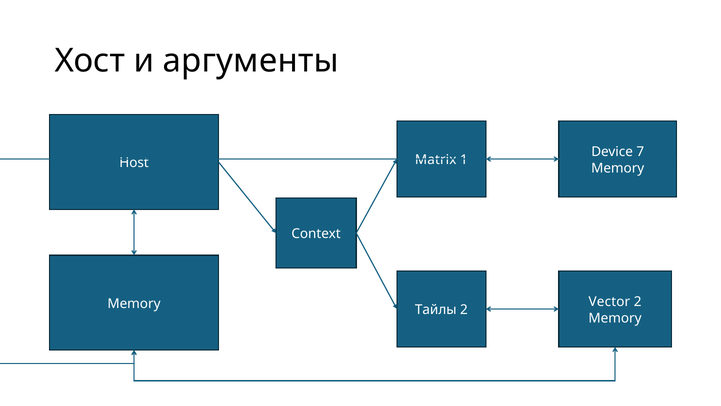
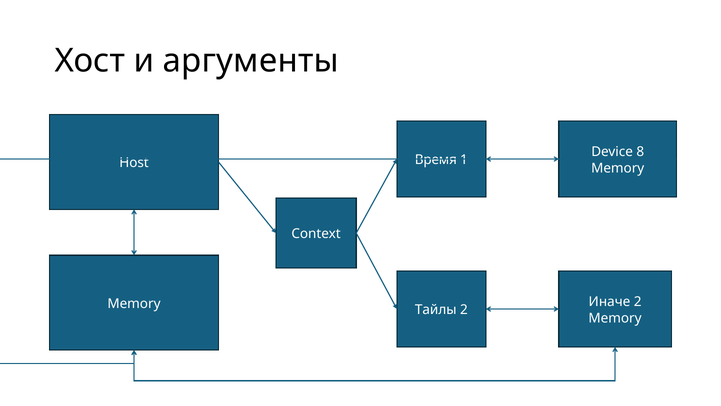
7: 7 -> 8
Matrix: Matrix -> Время
Vector: Vector -> Иначе
